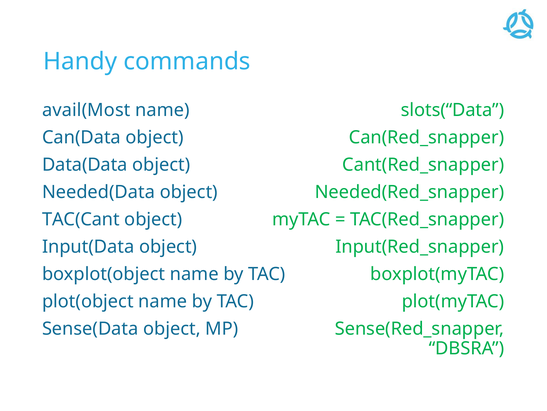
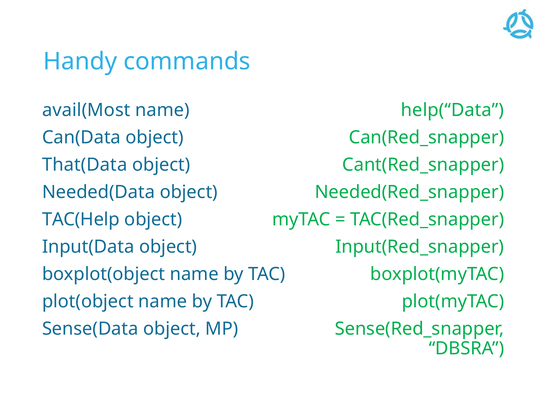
slots(“Data: slots(“Data -> help(“Data
Data(Data: Data(Data -> That(Data
TAC(Cant: TAC(Cant -> TAC(Help
